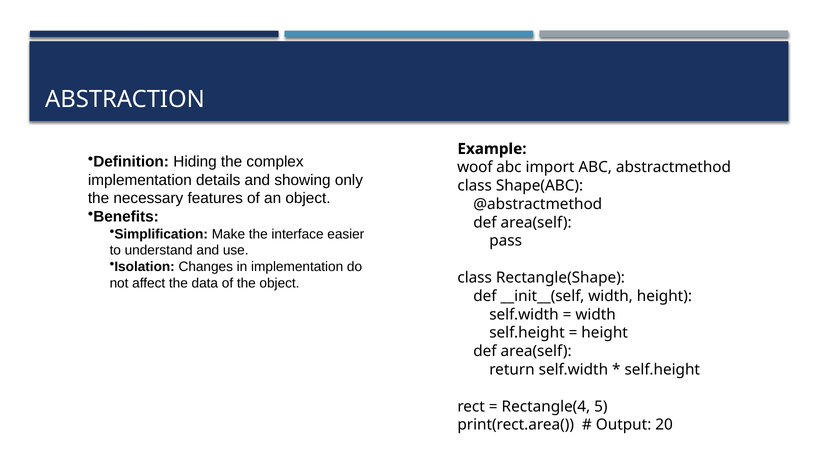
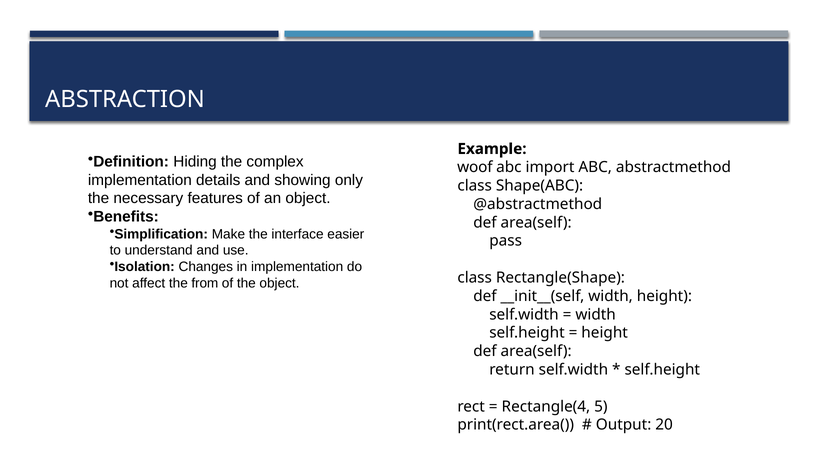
data: data -> from
